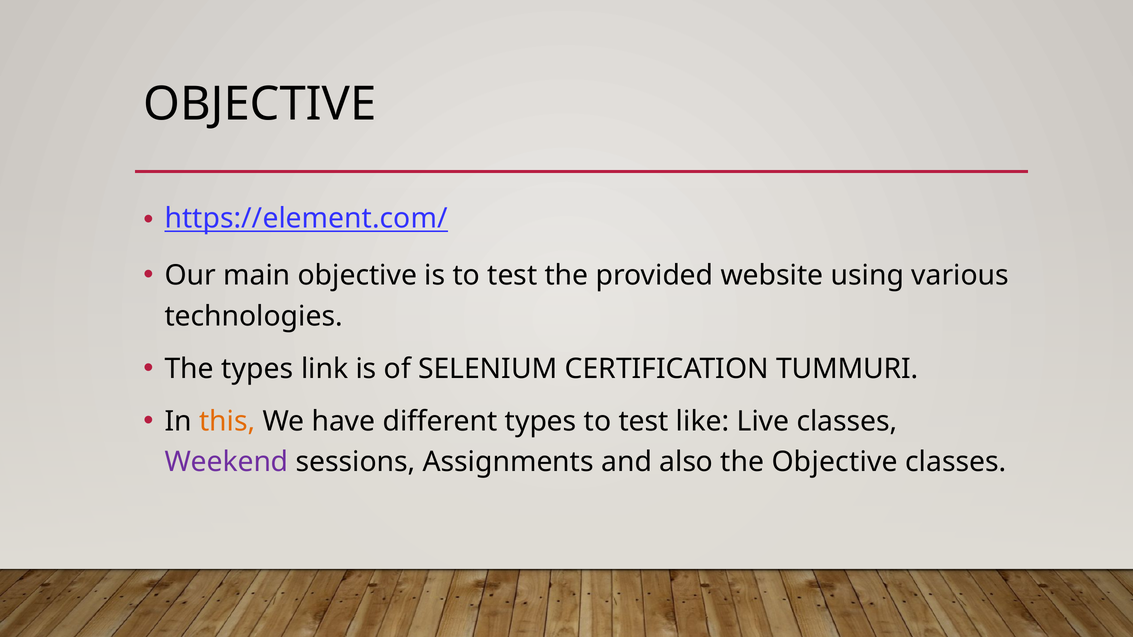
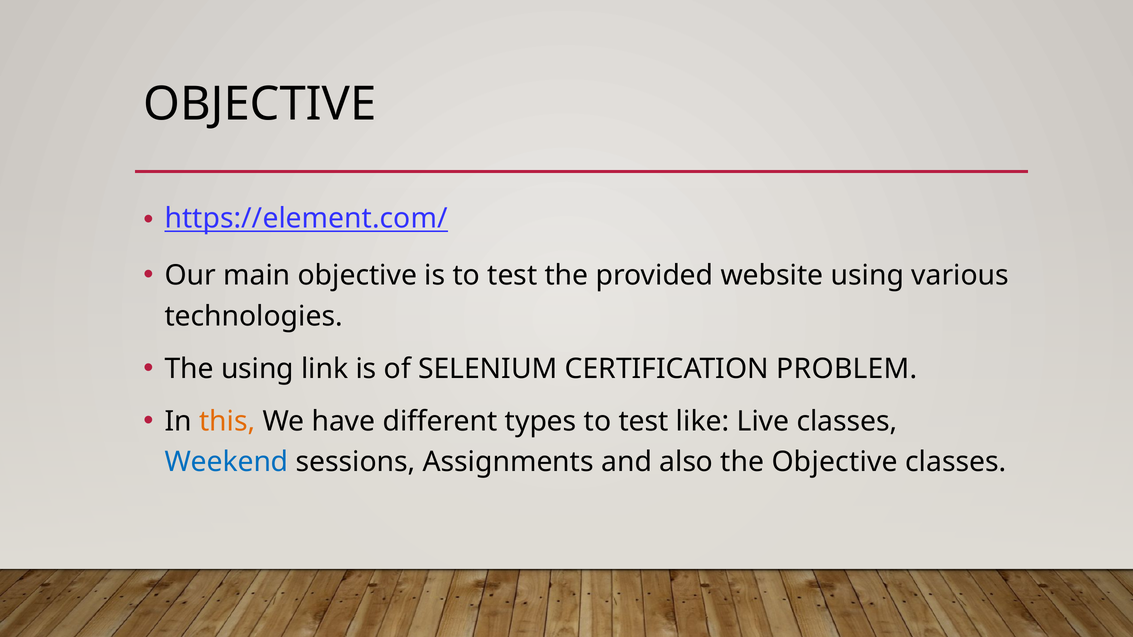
The types: types -> using
TUMMURI: TUMMURI -> PROBLEM
Weekend colour: purple -> blue
